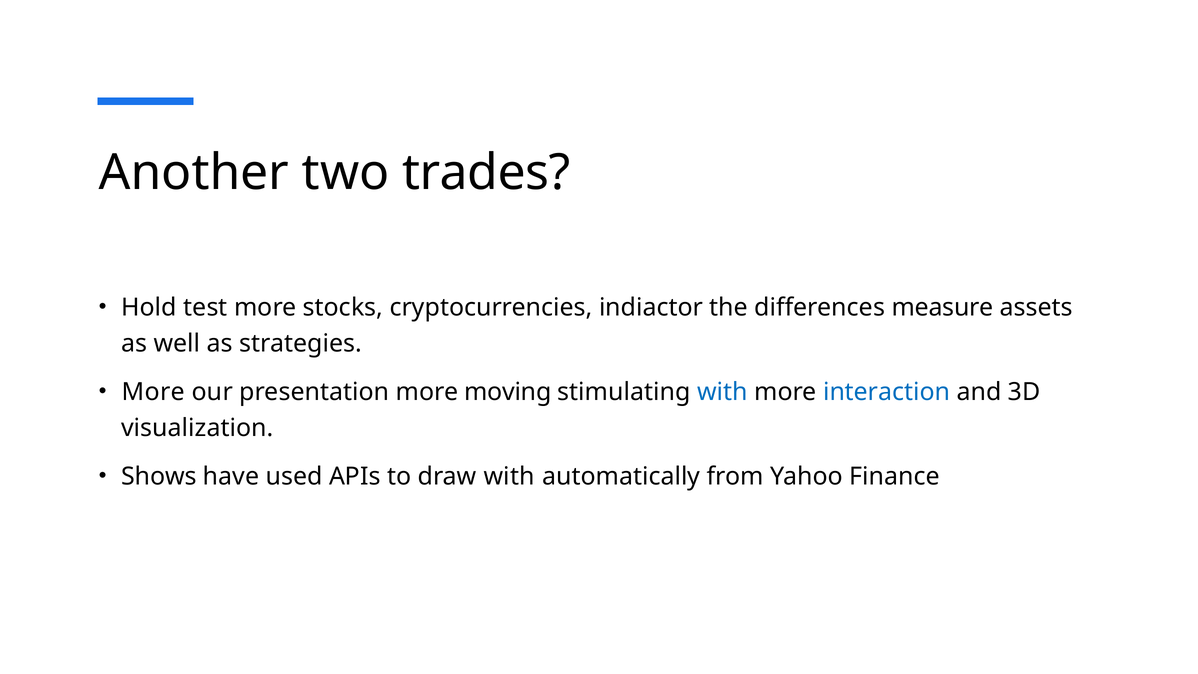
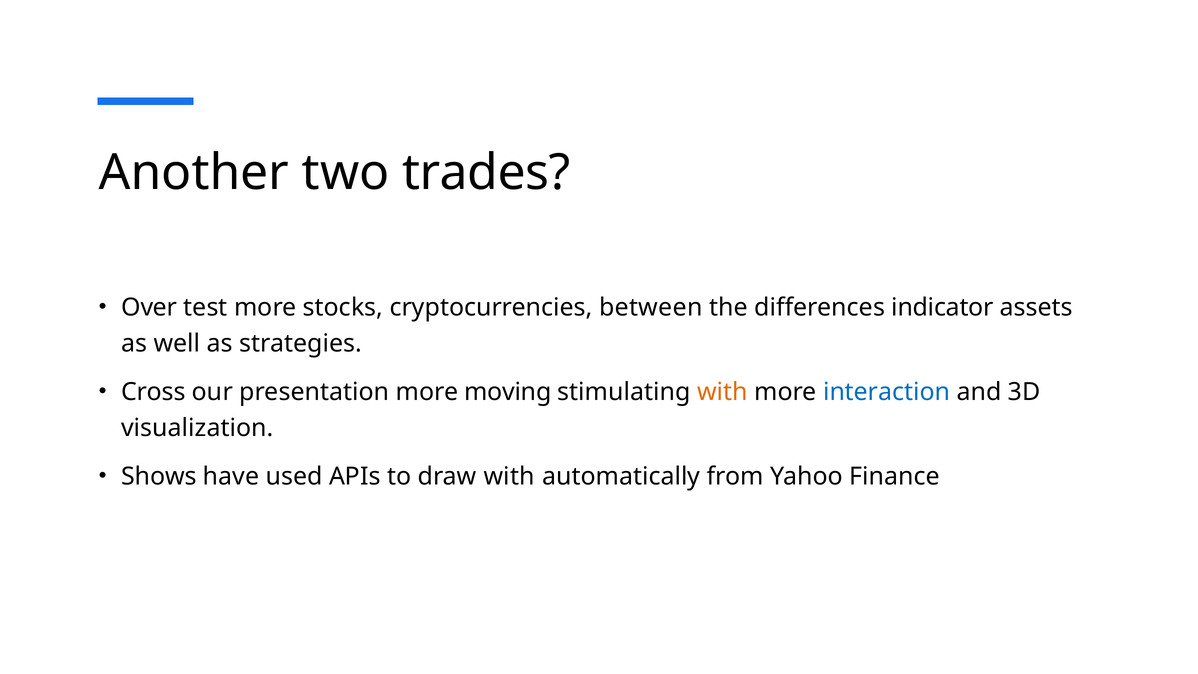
Hold: Hold -> Over
indiactor: indiactor -> between
measure: measure -> indicator
More at (153, 392): More -> Cross
with at (722, 392) colour: blue -> orange
